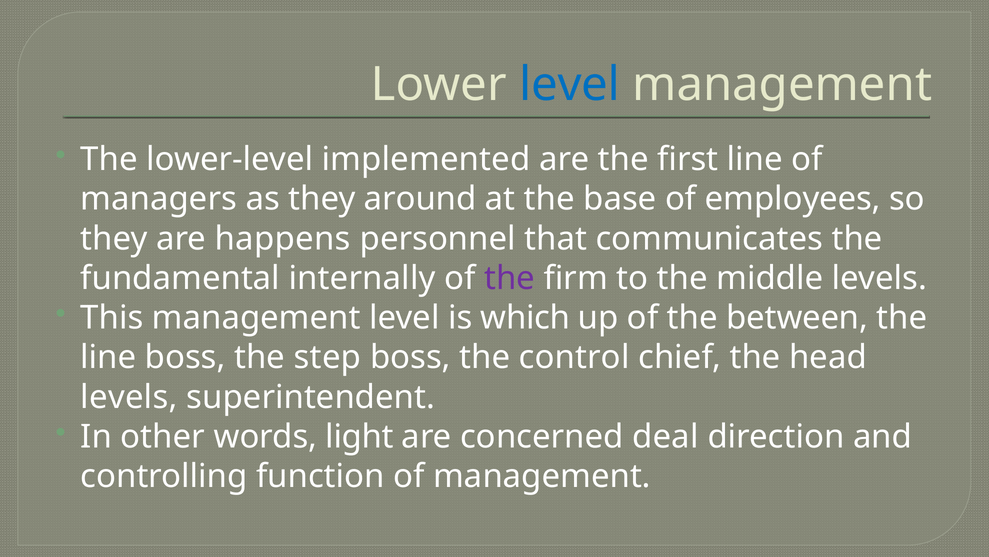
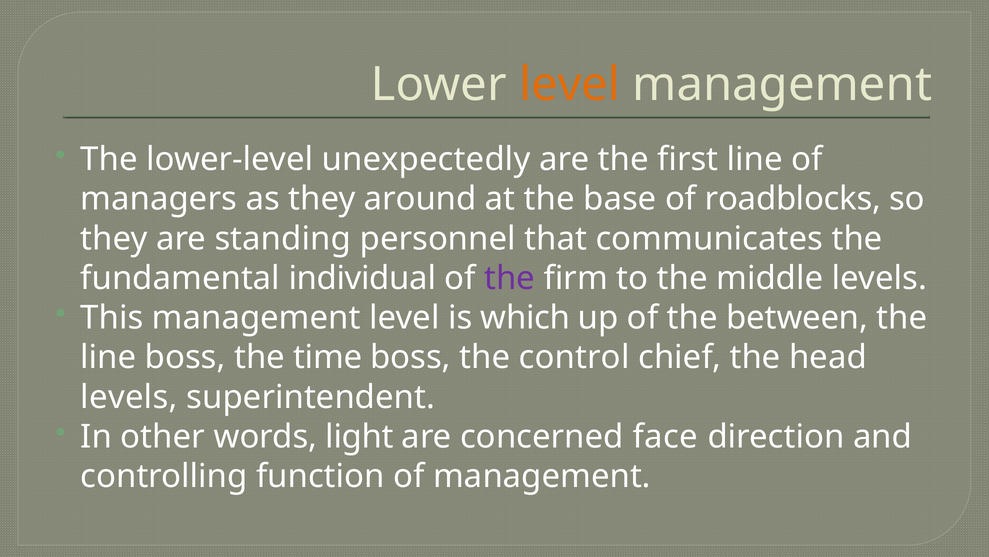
level at (570, 84) colour: blue -> orange
implemented: implemented -> unexpectedly
employees: employees -> roadblocks
happens: happens -> standing
internally: internally -> individual
step: step -> time
deal: deal -> face
